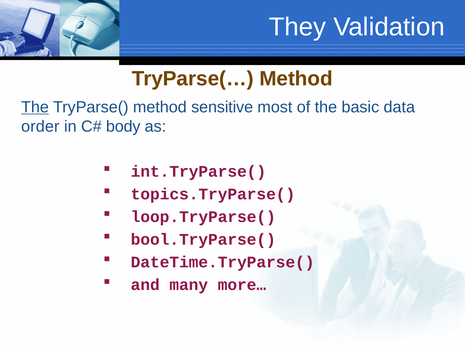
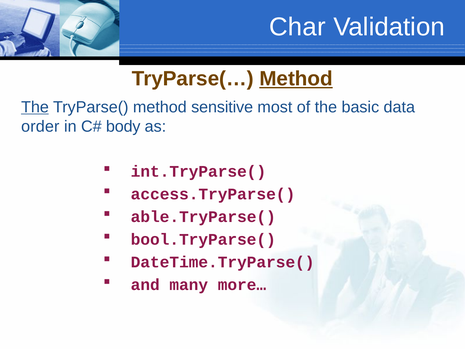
They: They -> Char
Method at (296, 79) underline: none -> present
topics.TryParse(: topics.TryParse( -> access.TryParse(
loop.TryParse(: loop.TryParse( -> able.TryParse(
